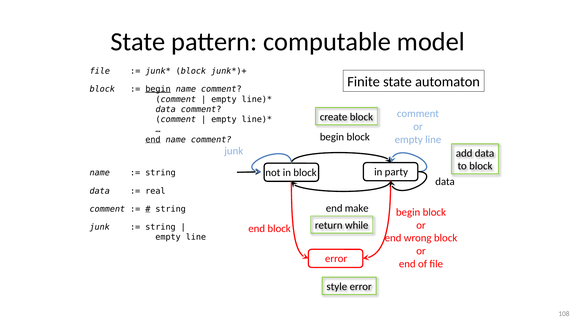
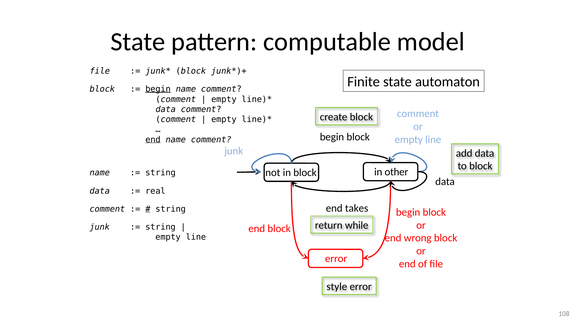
party: party -> other
make: make -> takes
